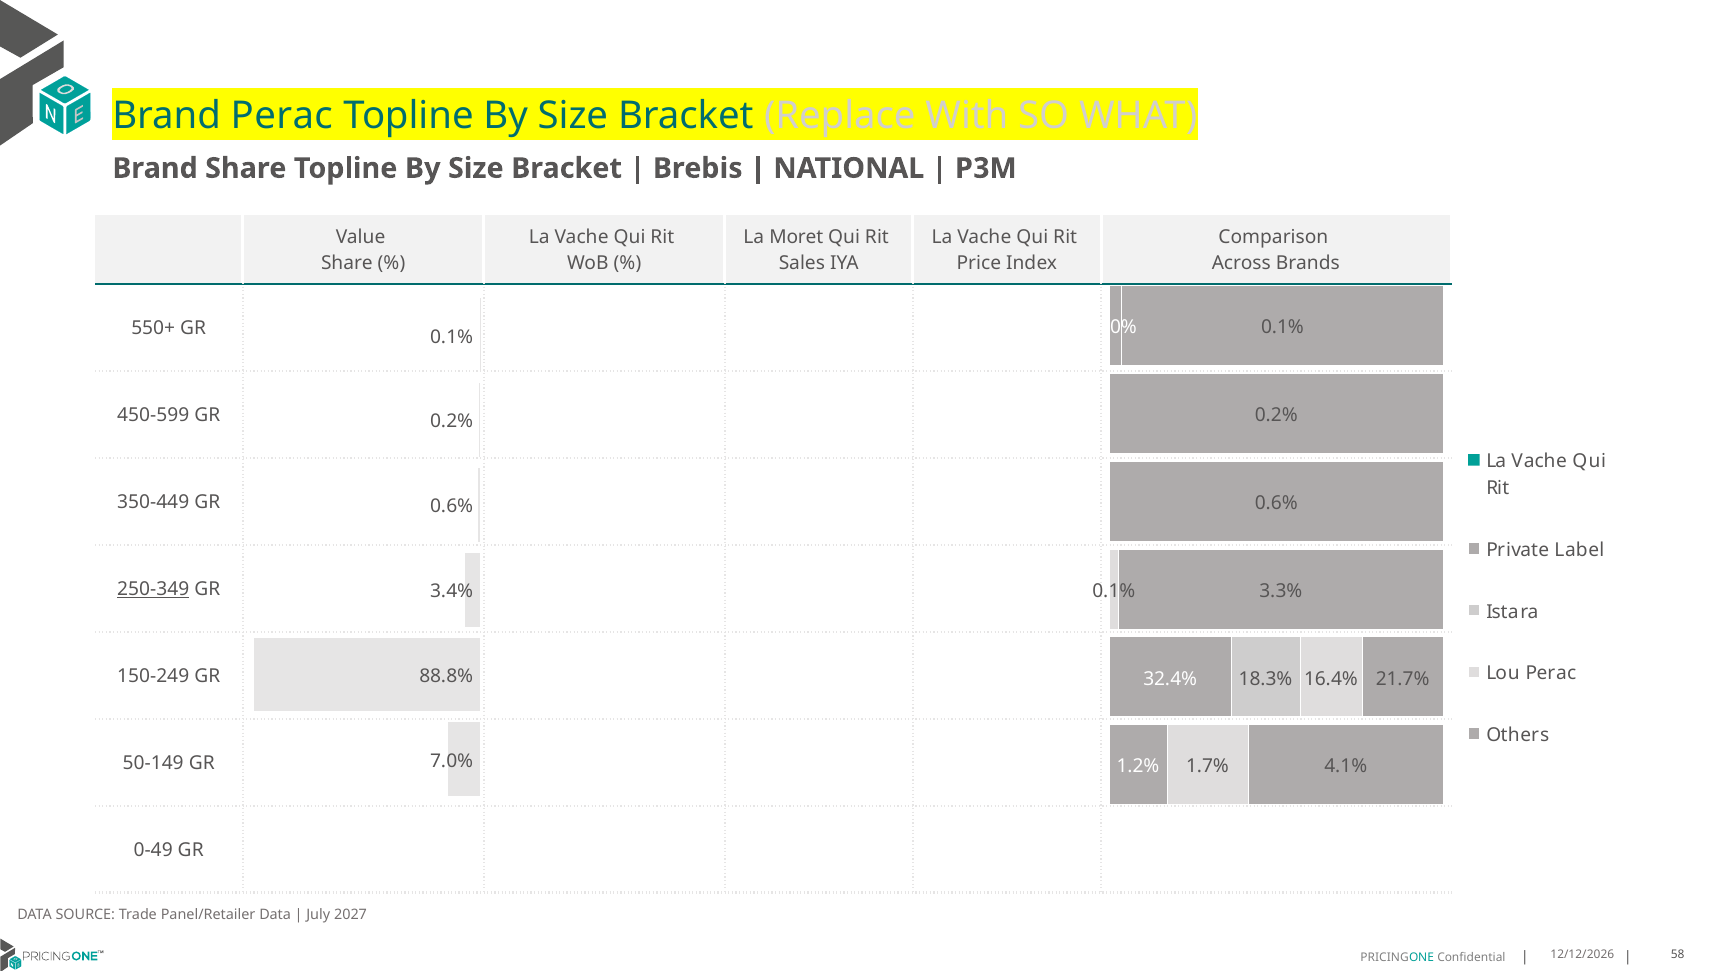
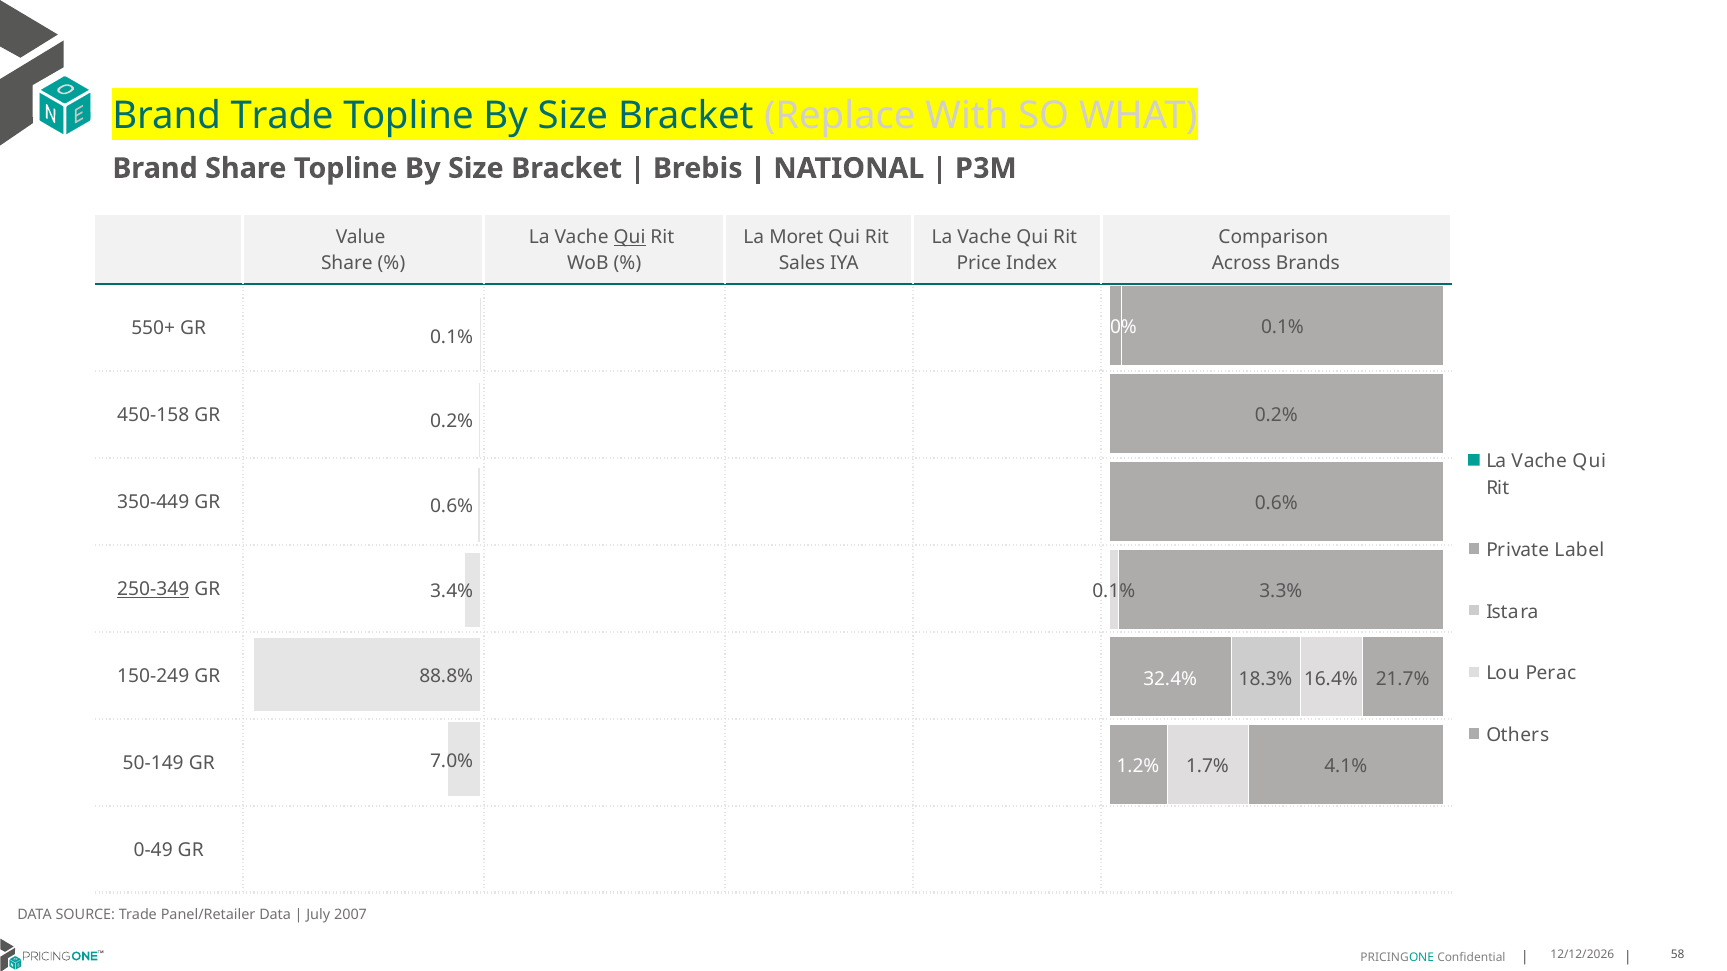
Brand Perac: Perac -> Trade
Qui at (630, 237) underline: none -> present
450-599: 450-599 -> 450-158
2027: 2027 -> 2007
